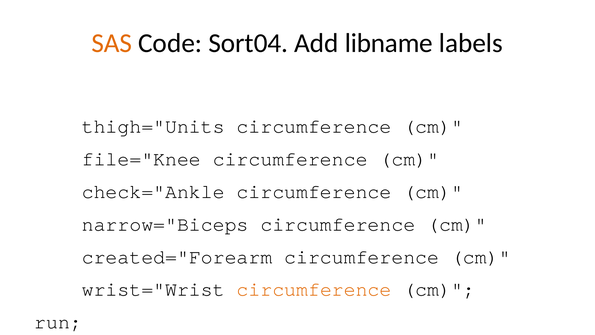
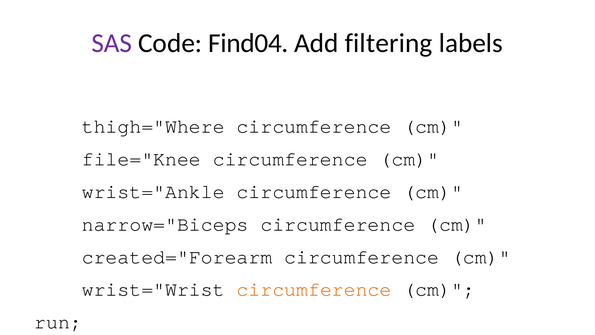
SAS colour: orange -> purple
Sort04: Sort04 -> Find04
libname: libname -> filtering
thigh="Units: thigh="Units -> thigh="Where
check="Ankle: check="Ankle -> wrist="Ankle
